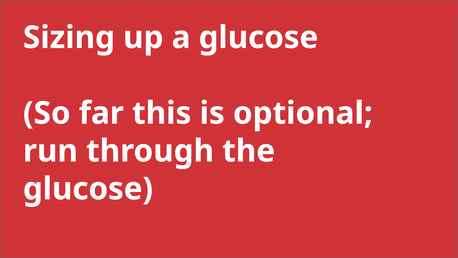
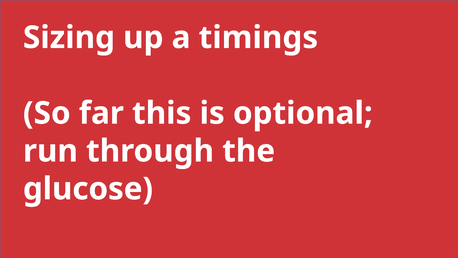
a glucose: glucose -> timings
